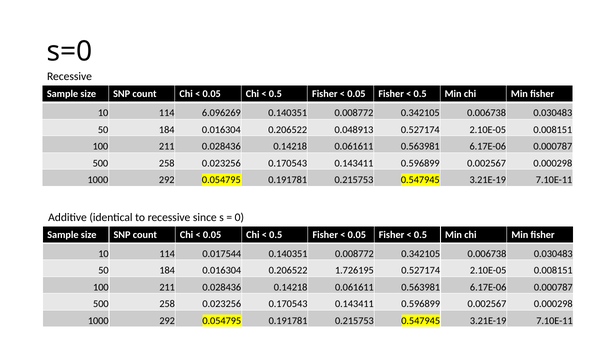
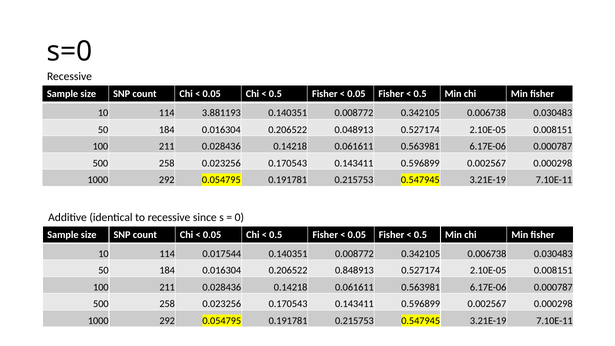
6.096269: 6.096269 -> 3.881193
1.726195: 1.726195 -> 0.848913
